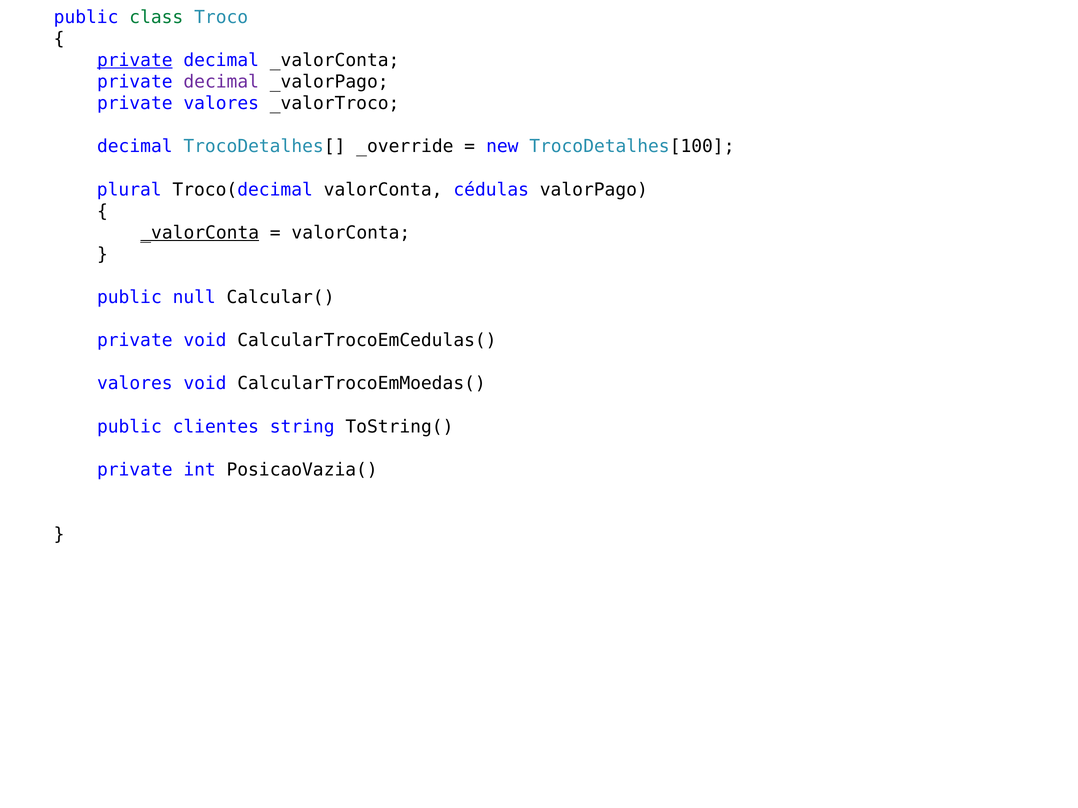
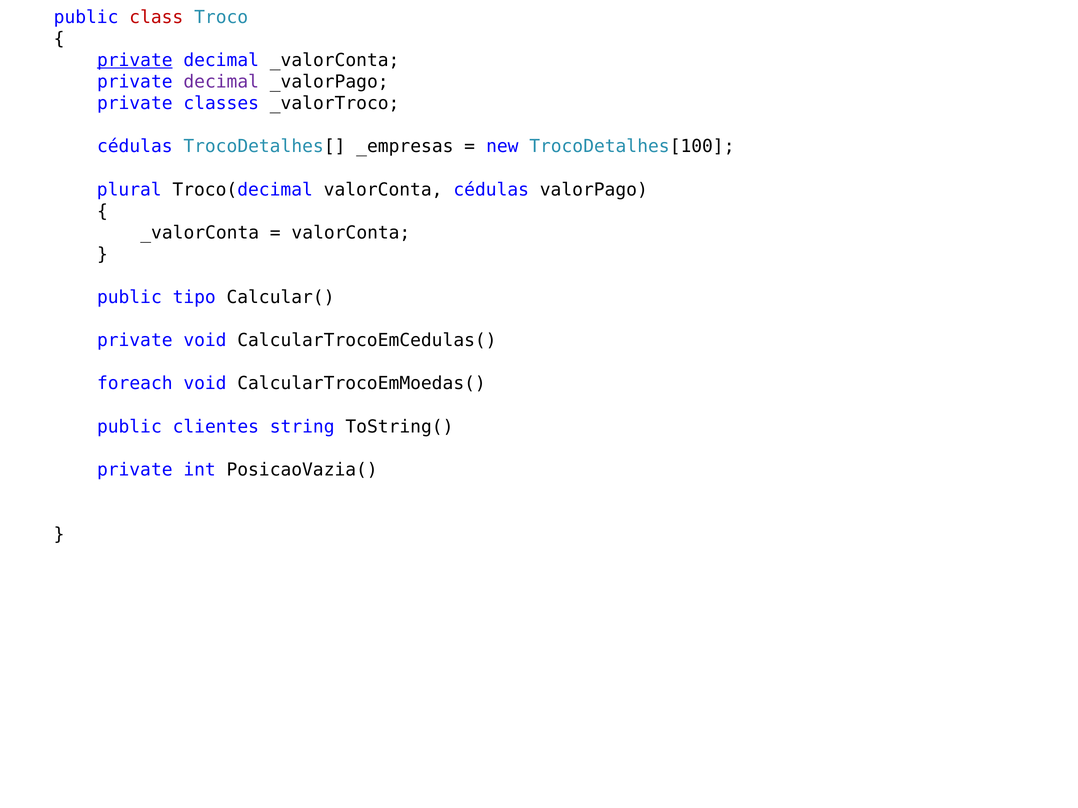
class colour: green -> red
private valores: valores -> classes
decimal at (135, 147): decimal -> cédulas
_override: _override -> _empresas
_valorConta at (200, 233) underline: present -> none
null: null -> tipo
valores at (135, 384): valores -> foreach
